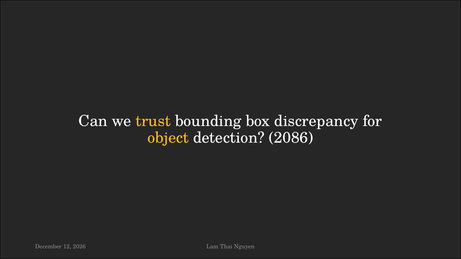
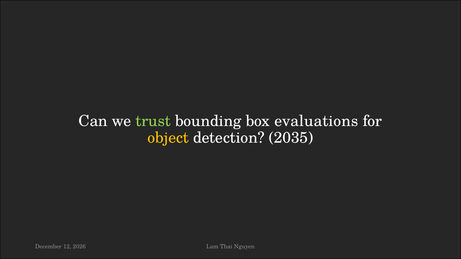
trust colour: yellow -> light green
discrepancy: discrepancy -> evaluations
2086: 2086 -> 2035
